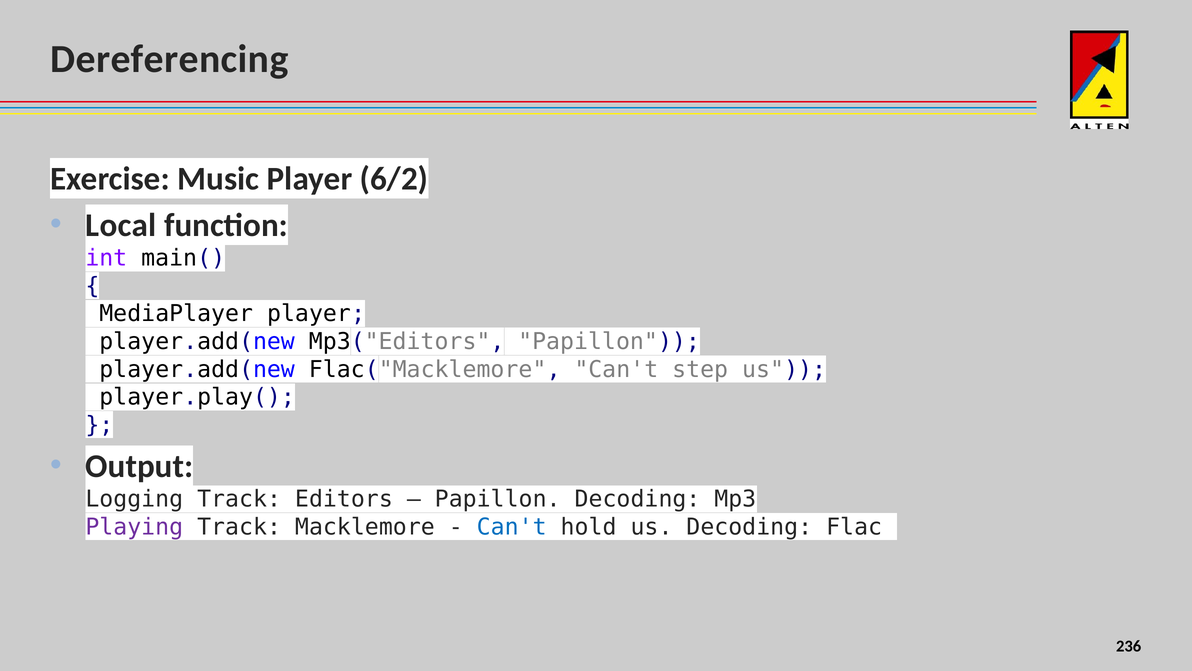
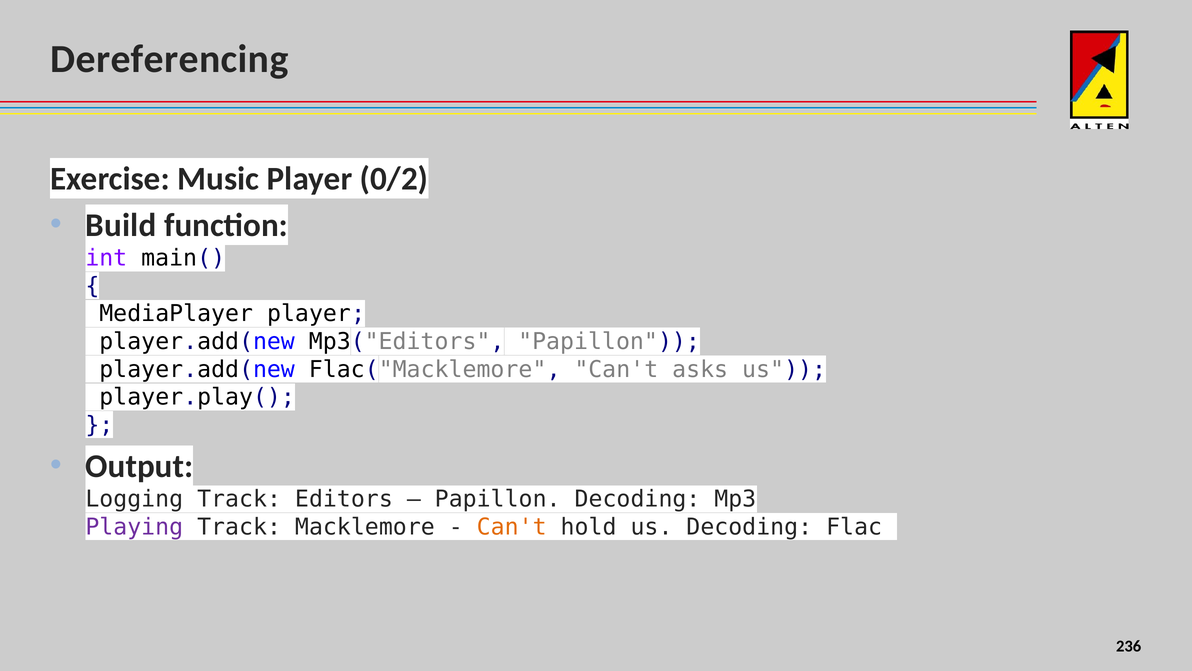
6/2: 6/2 -> 0/2
Local: Local -> Build
step: step -> asks
Can't at (512, 527) colour: blue -> orange
